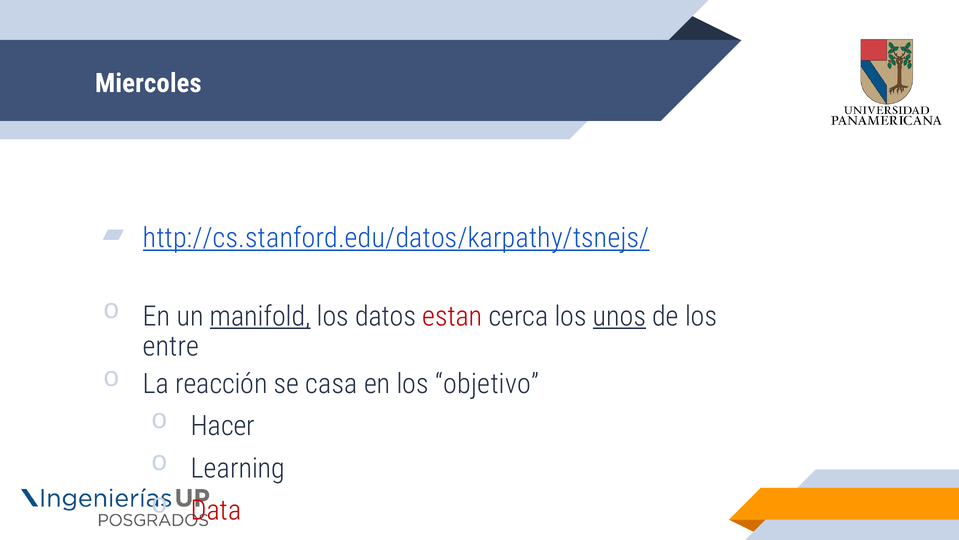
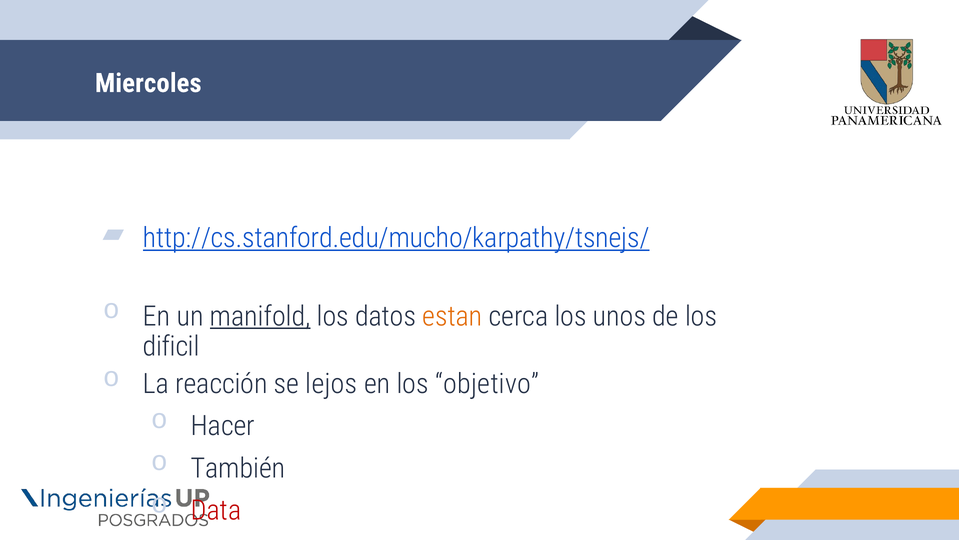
http://cs.stanford.edu/datos/karpathy/tsnejs/: http://cs.stanford.edu/datos/karpathy/tsnejs/ -> http://cs.stanford.edu/mucho/karpathy/tsnejs/
estan colour: red -> orange
unos underline: present -> none
entre: entre -> dificil
casa: casa -> lejos
Learning: Learning -> También
